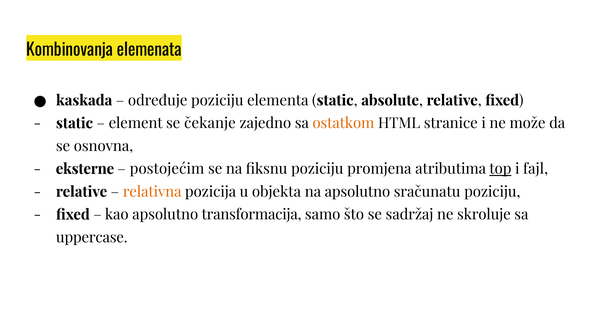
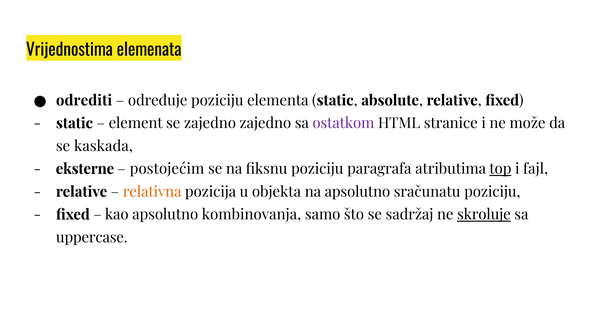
Kombinovanja: Kombinovanja -> Vrijednostima
kaskada: kaskada -> odrediti
se čekanje: čekanje -> zajedno
ostatkom colour: orange -> purple
osnovna: osnovna -> kaskada
promjena: promjena -> paragrafa
transformacija: transformacija -> kombinovanja
skroluje underline: none -> present
